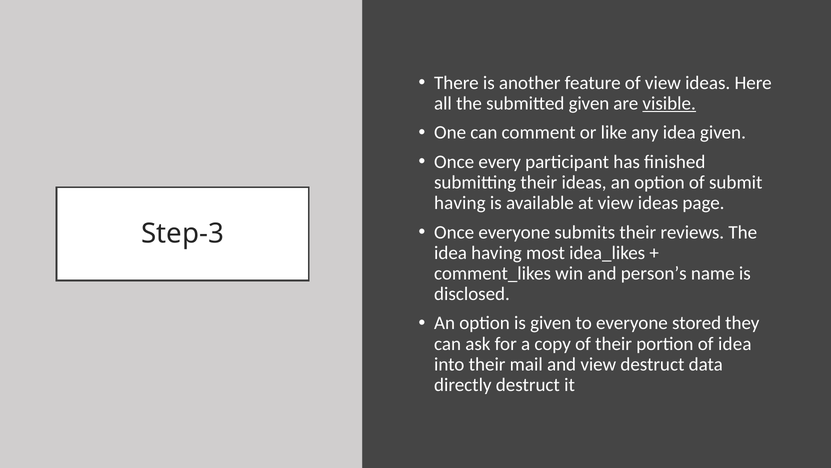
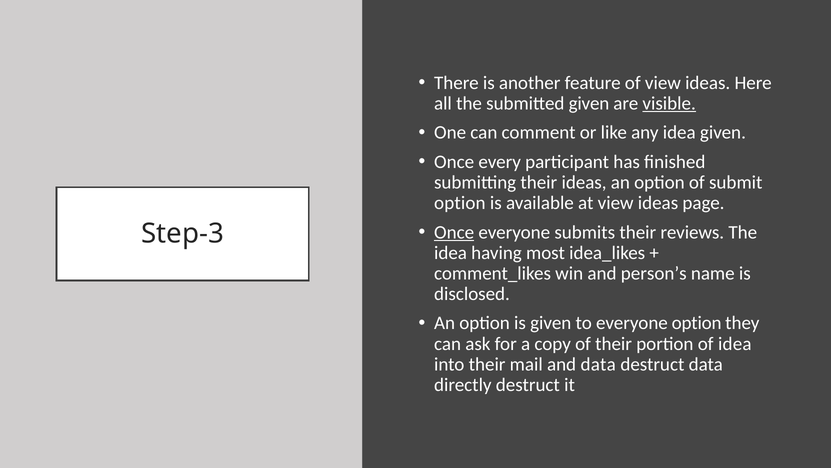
having at (460, 203): having -> option
Once at (454, 232) underline: none -> present
everyone stored: stored -> option
and view: view -> data
